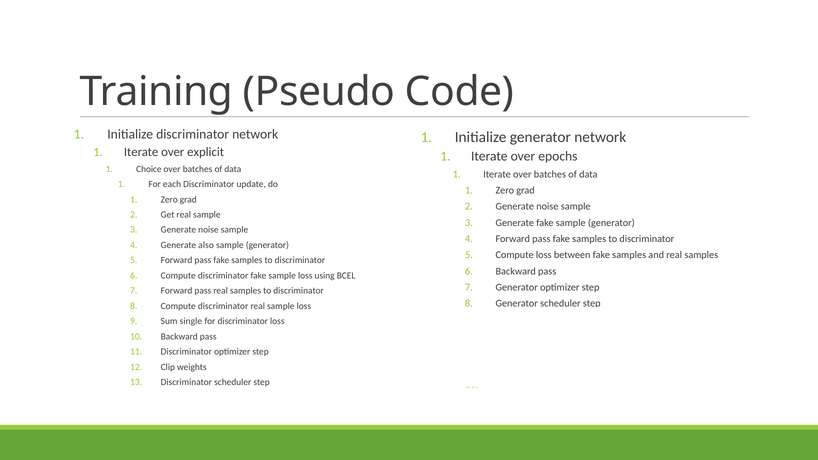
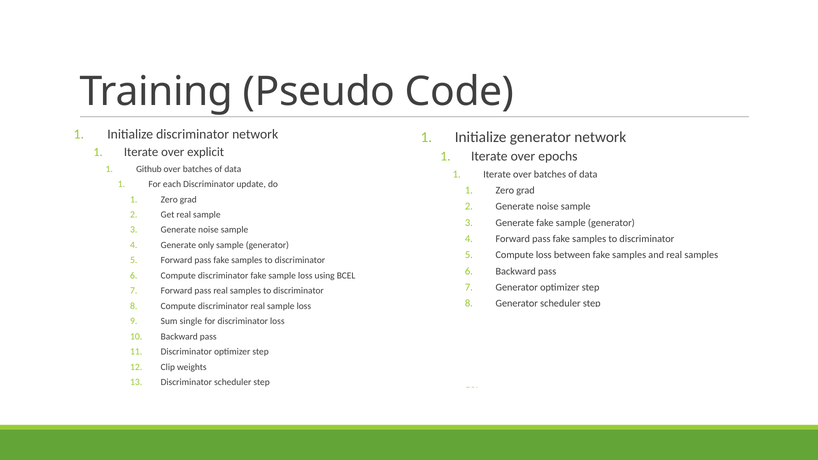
Choice: Choice -> Github
also: also -> only
